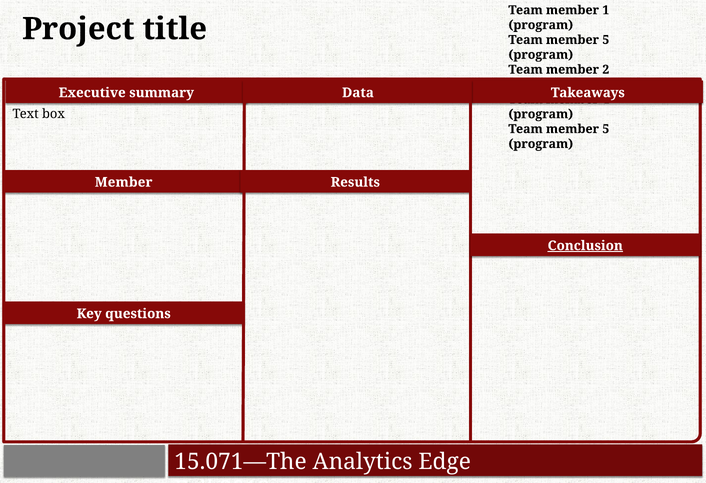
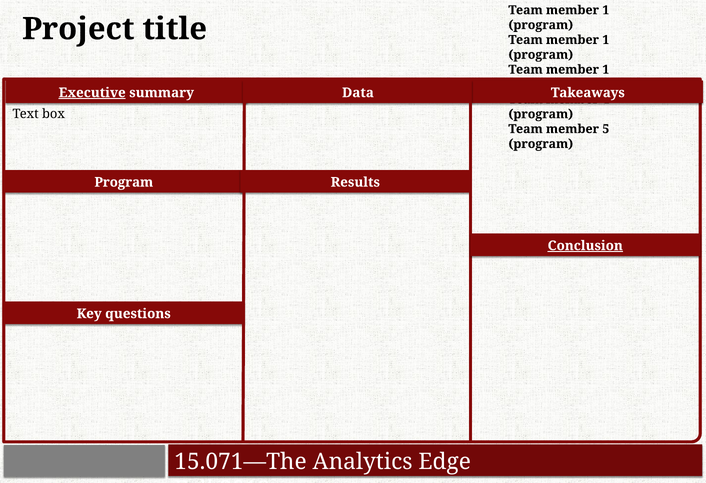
5 at (606, 40): 5 -> 1
2 at (606, 70): 2 -> 1
Executive underline: none -> present
Member at (124, 182): Member -> Program
